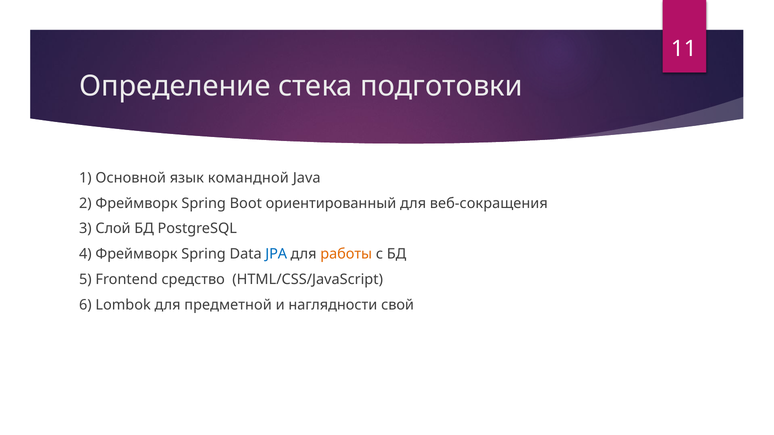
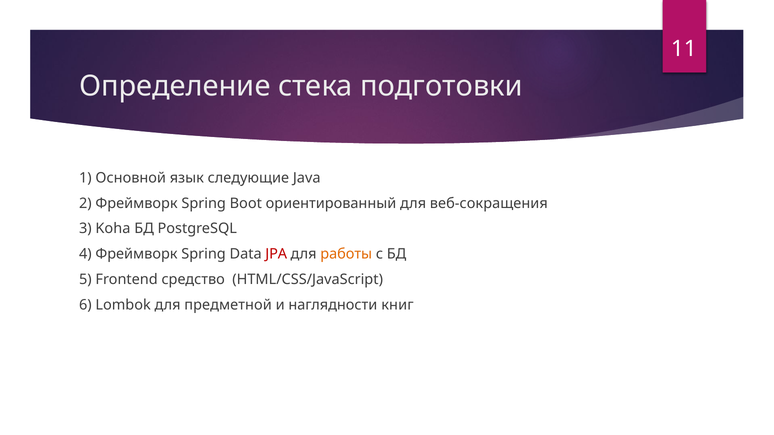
командной: командной -> следующие
Слой: Слой -> Koha
JPA colour: blue -> red
свой: свой -> книг
